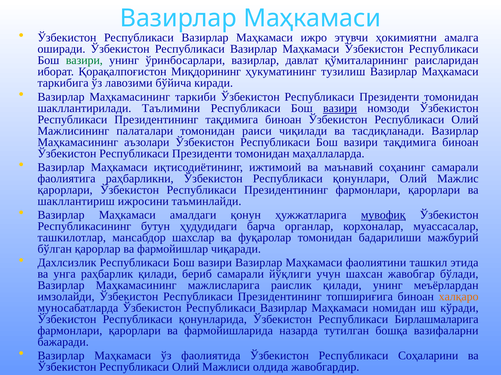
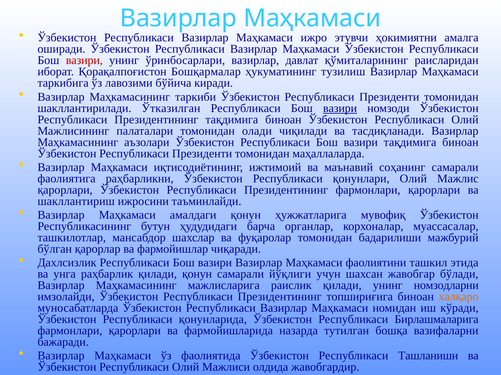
вазири at (84, 61) colour: green -> red
Миқдорининг: Миқдорининг -> Бошқармалар
Таълимини: Таълимини -> Ўтказилган
раиси: раиси -> олади
мувофиқ underline: present -> none
қилади бериб: бериб -> қонун
меъёрлардан: меъёрлардан -> номзодларни
Соҳаларини: Соҳаларини -> Ташланиши
